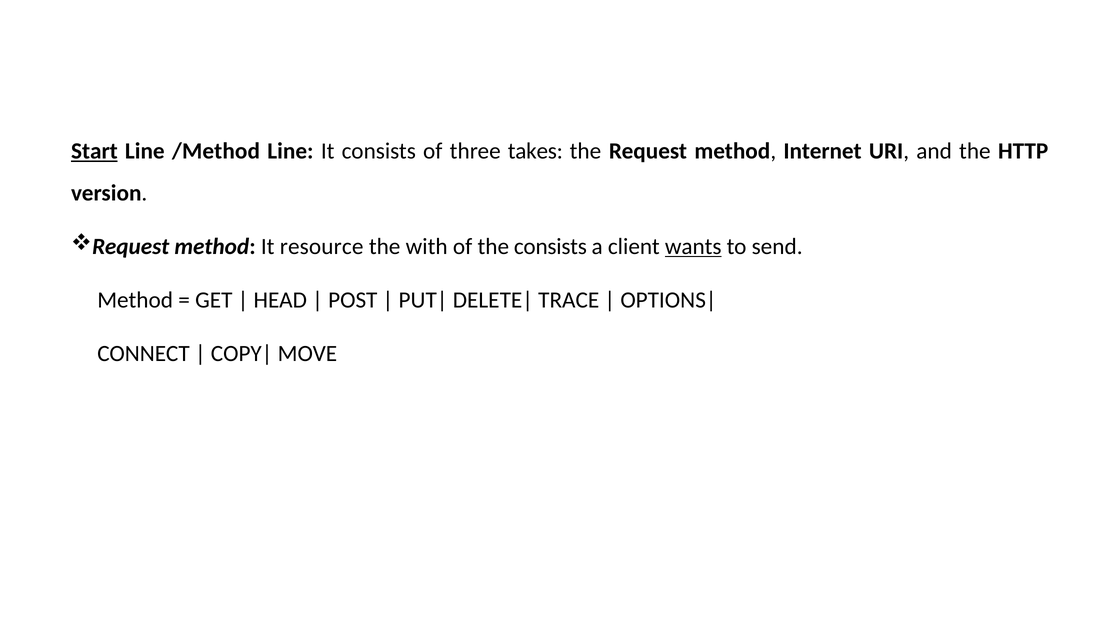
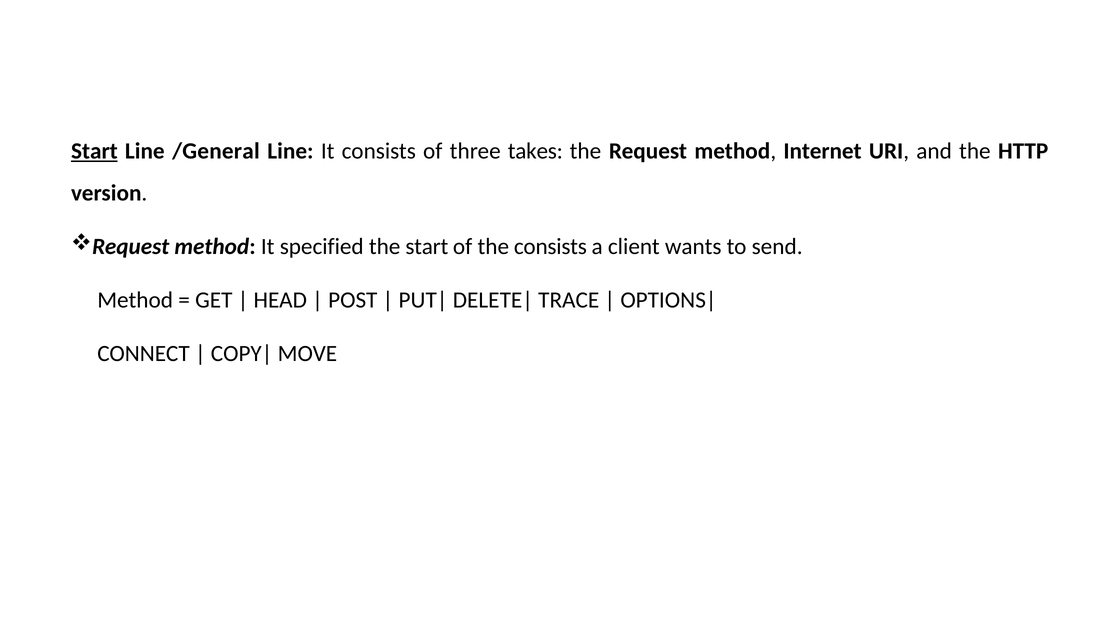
/Method: /Method -> /General
resource: resource -> specified
the with: with -> start
wants underline: present -> none
